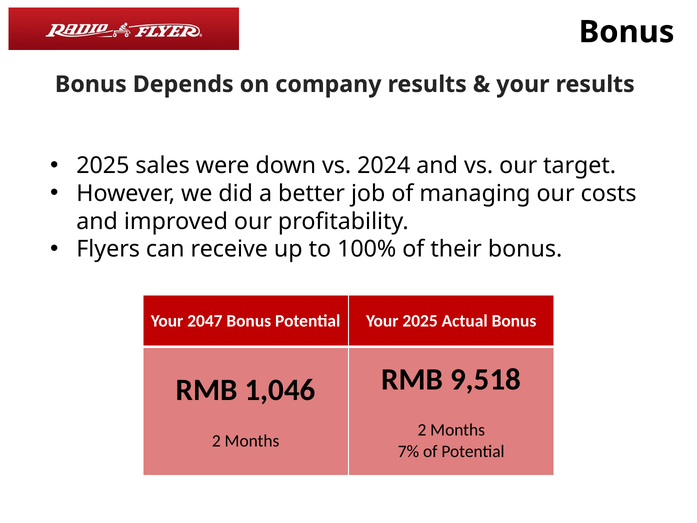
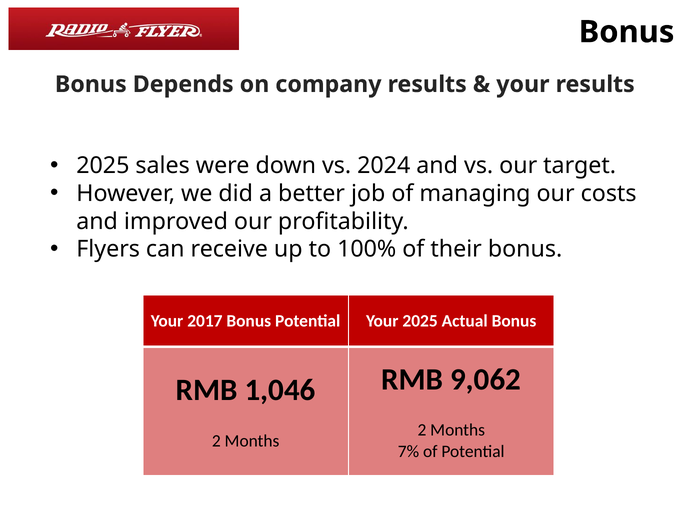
2047: 2047 -> 2017
9,518: 9,518 -> 9,062
